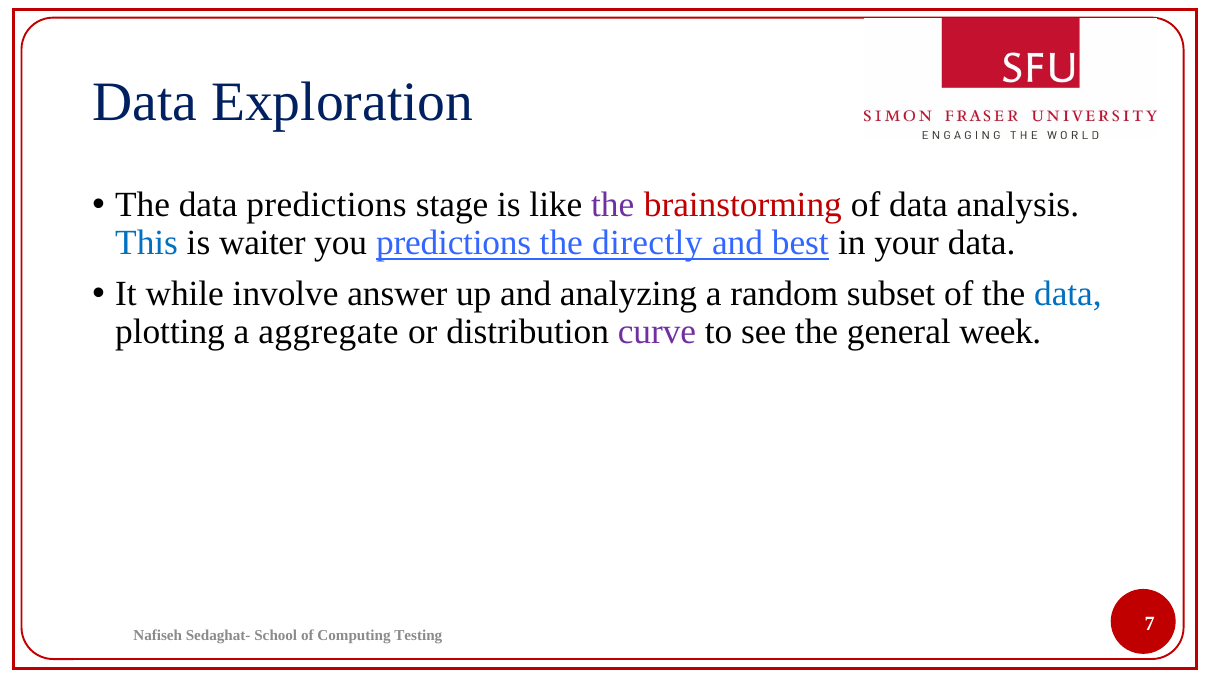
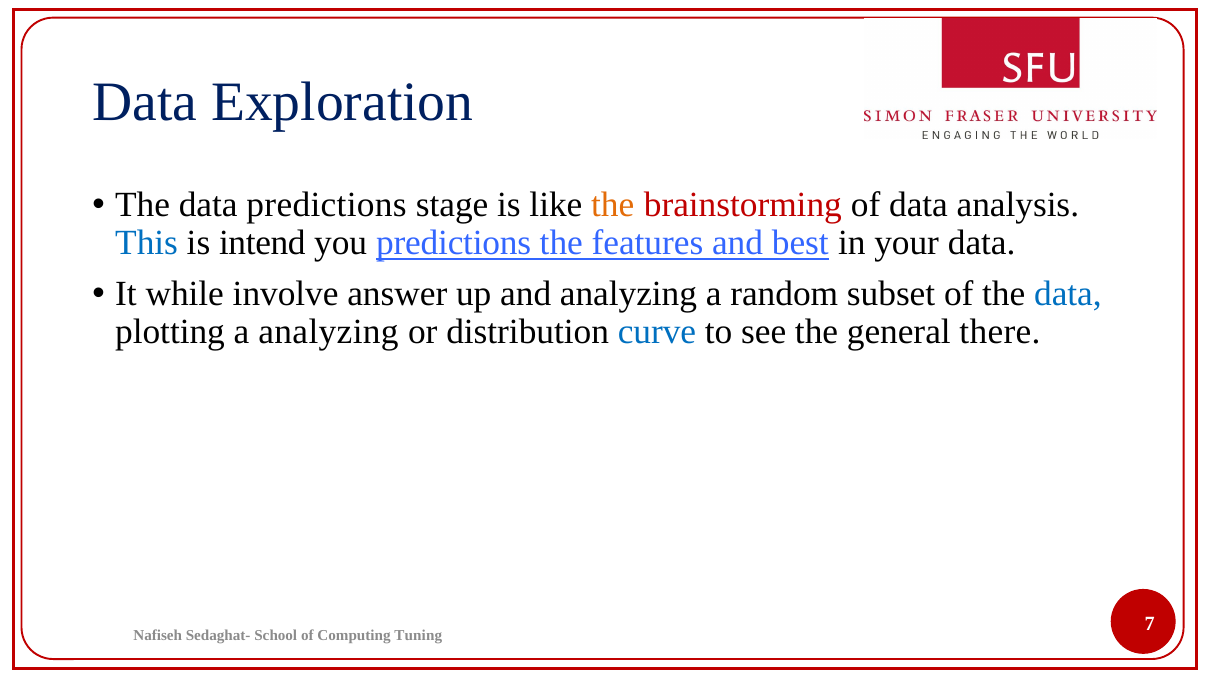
the at (613, 205) colour: purple -> orange
waiter: waiter -> intend
directly: directly -> features
a aggregate: aggregate -> analyzing
curve colour: purple -> blue
week: week -> there
Testing: Testing -> Tuning
